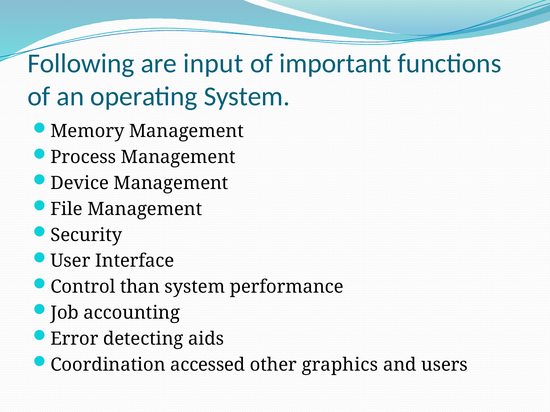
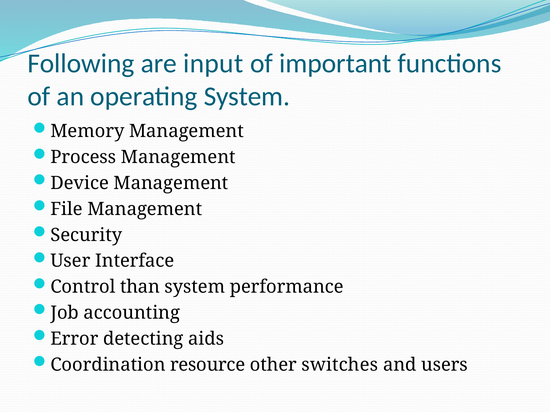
accessed: accessed -> resource
graphics: graphics -> switches
